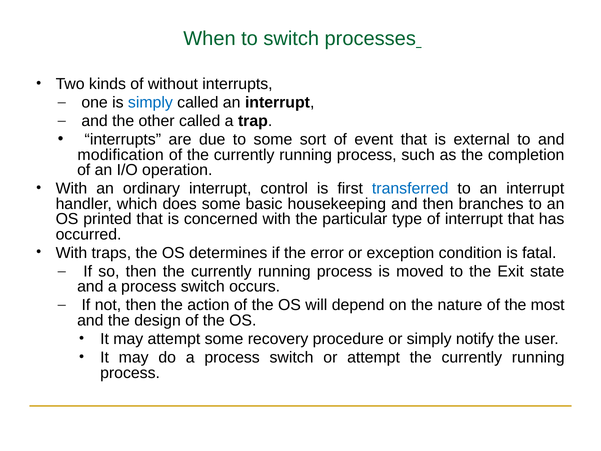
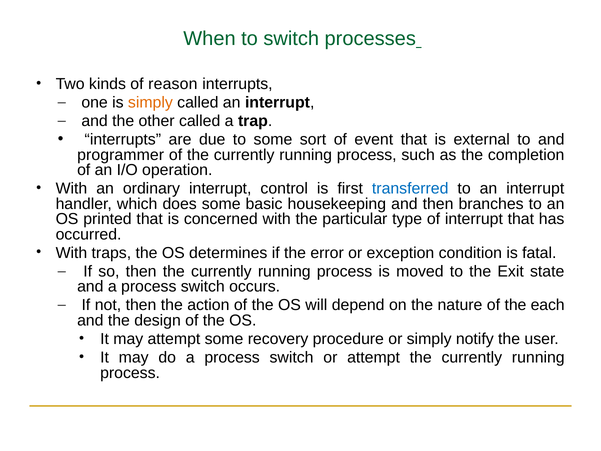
without: without -> reason
simply at (150, 102) colour: blue -> orange
modification: modification -> programmer
most: most -> each
